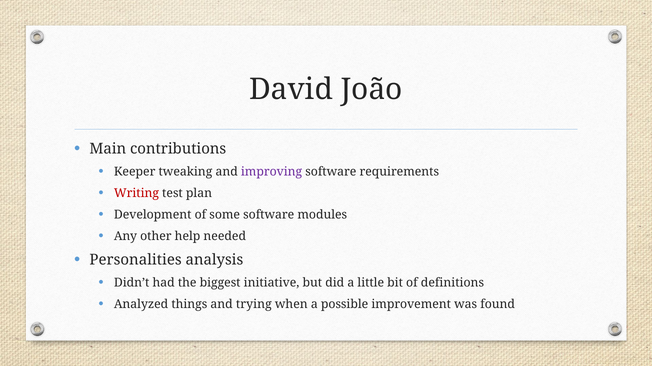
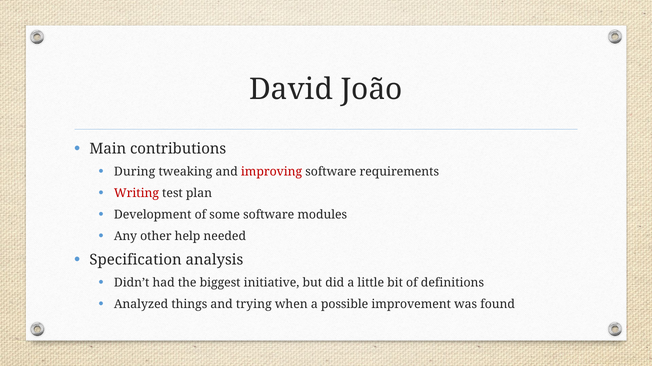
Keeper: Keeper -> During
improving colour: purple -> red
Personalities: Personalities -> Specification
